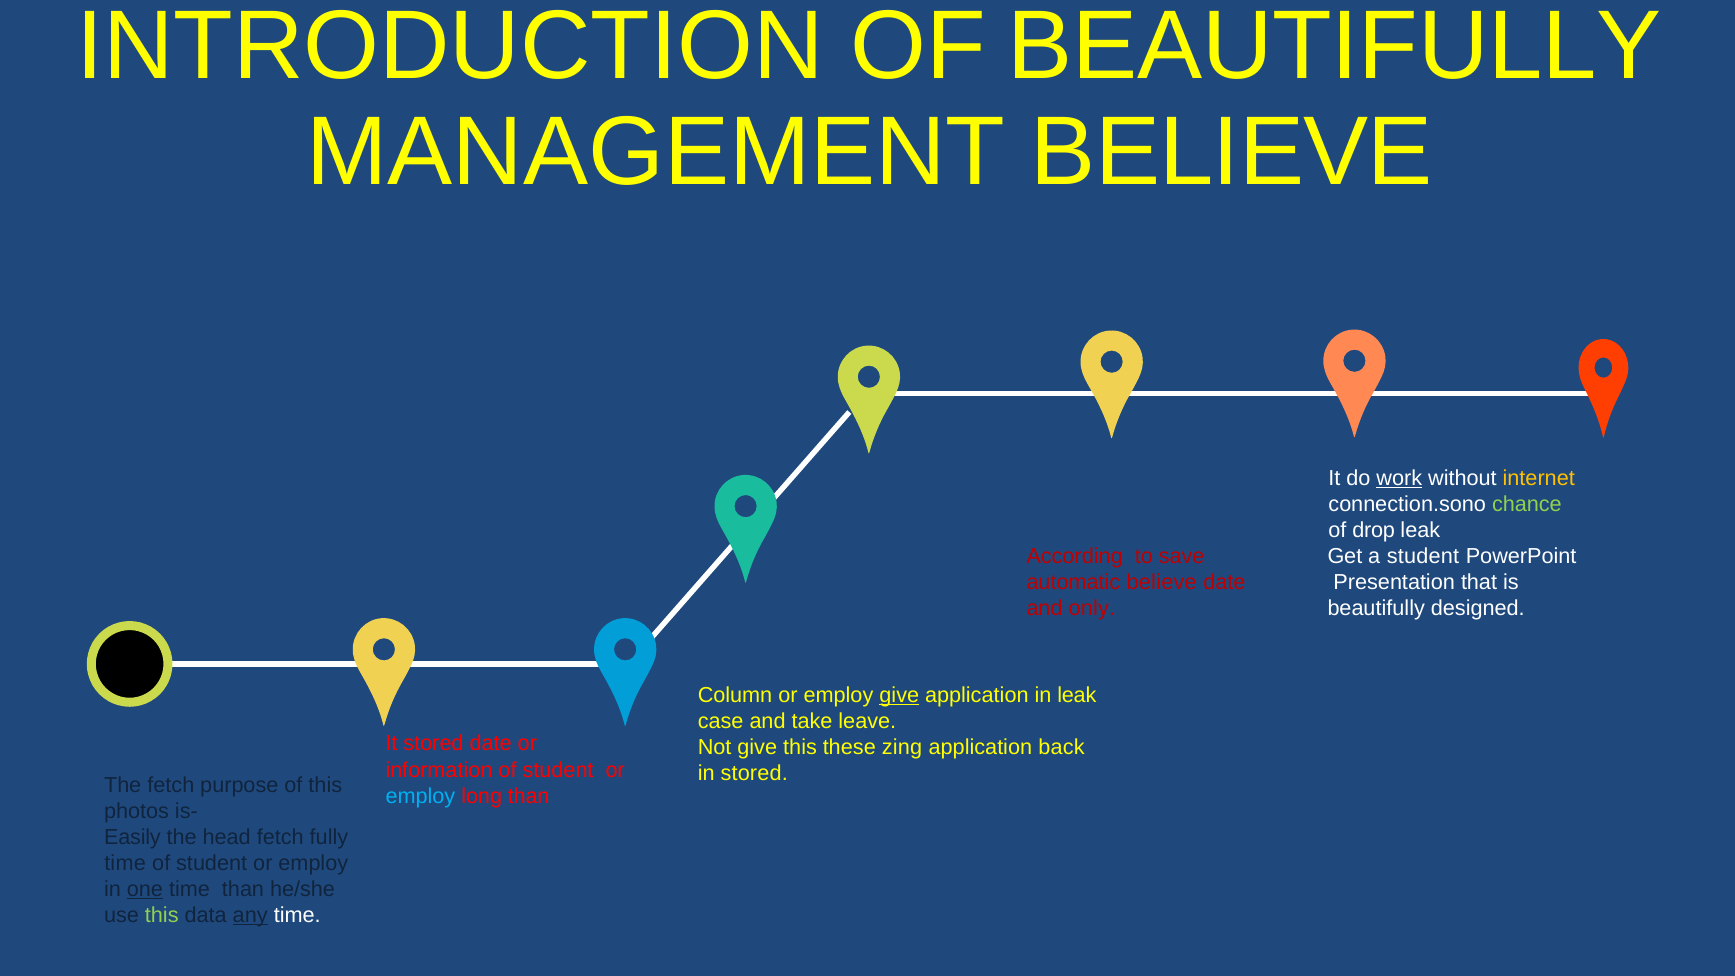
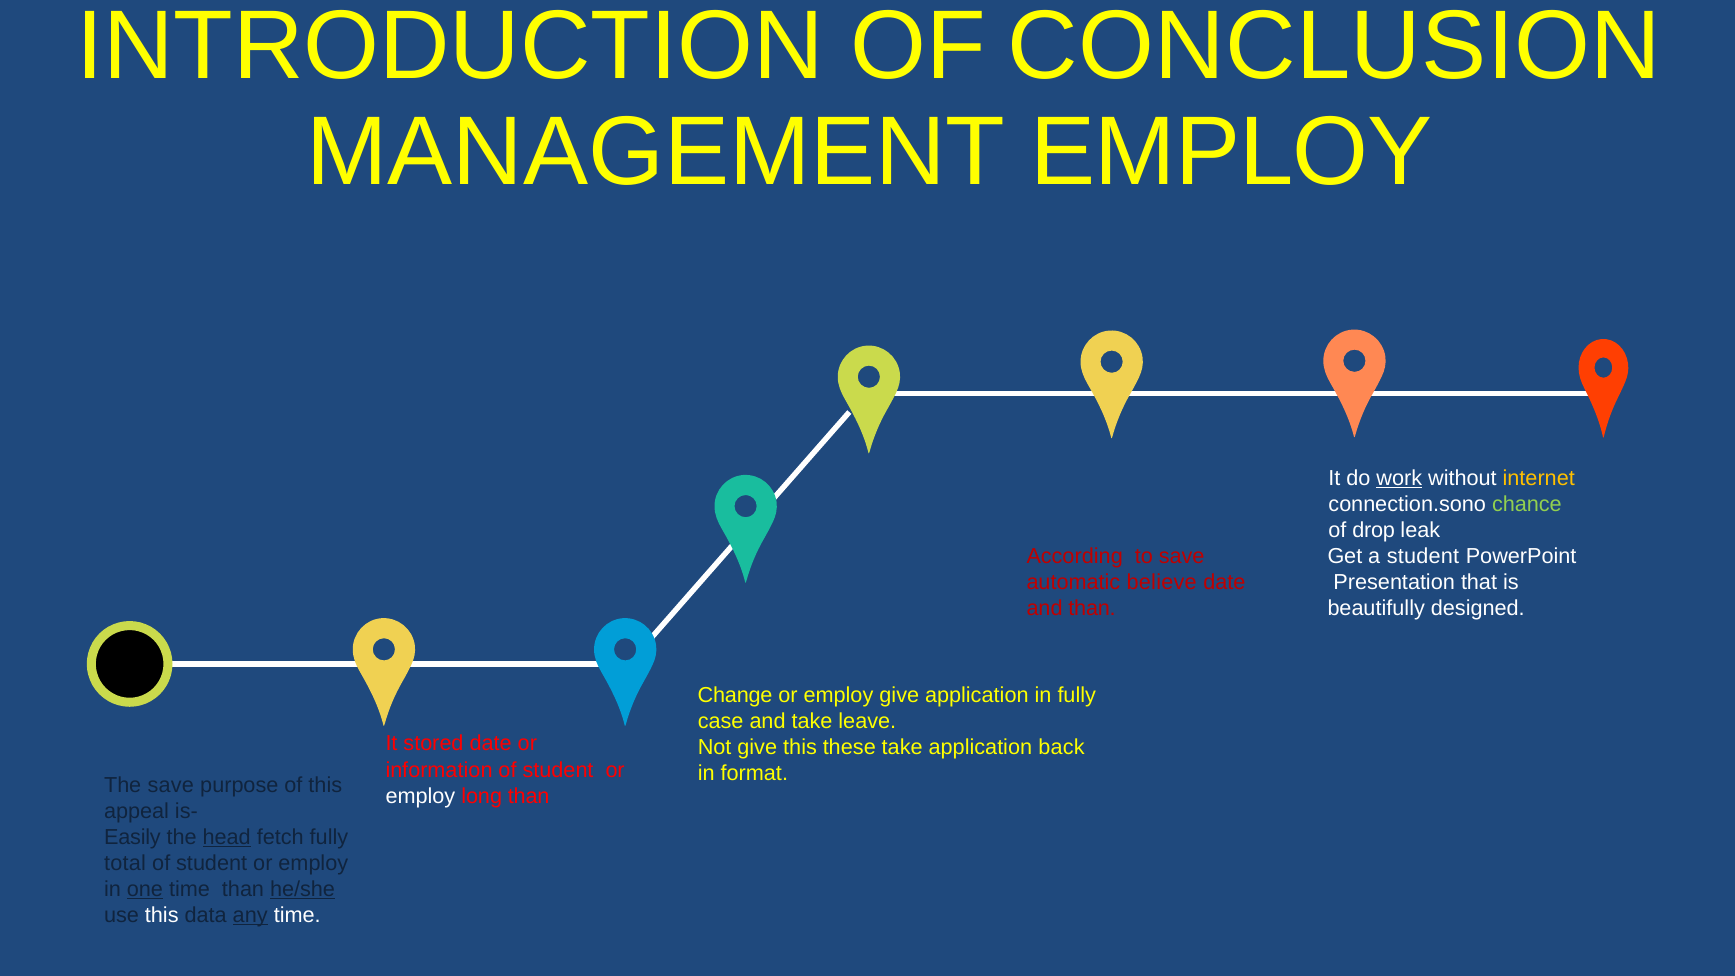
OF BEAUTIFULLY: BEAUTIFULLY -> CONCLUSION
MANAGEMENT BELIEVE: BELIEVE -> EMPLOY
and only: only -> than
Column: Column -> Change
give at (899, 695) underline: present -> none
in leak: leak -> fully
these zing: zing -> take
in stored: stored -> format
The fetch: fetch -> save
employ at (420, 796) colour: light blue -> white
photos: photos -> appeal
head underline: none -> present
time at (125, 863): time -> total
he/she underline: none -> present
this at (162, 915) colour: light green -> white
